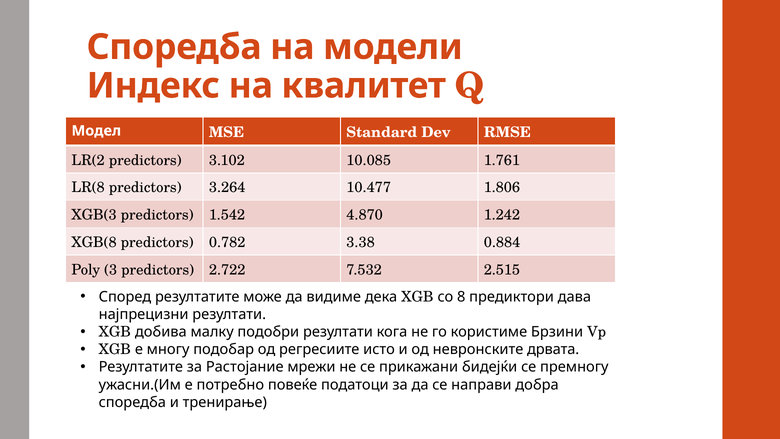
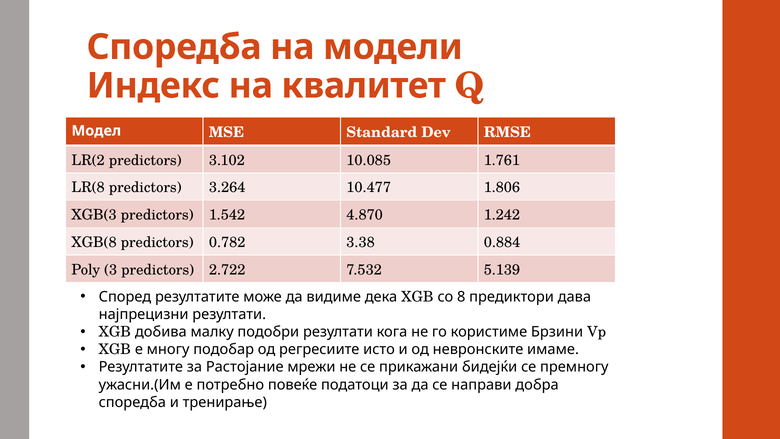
2.515: 2.515 -> 5.139
дрвата: дрвата -> имаме
